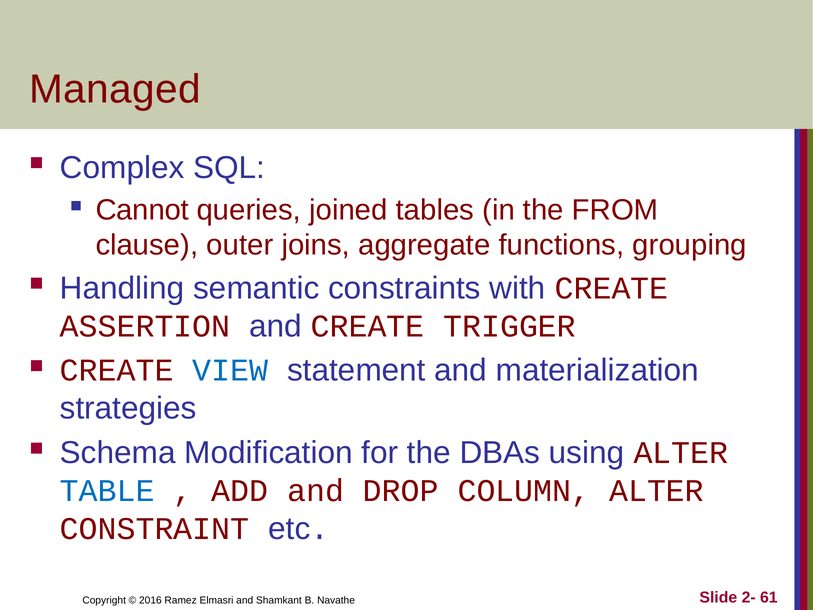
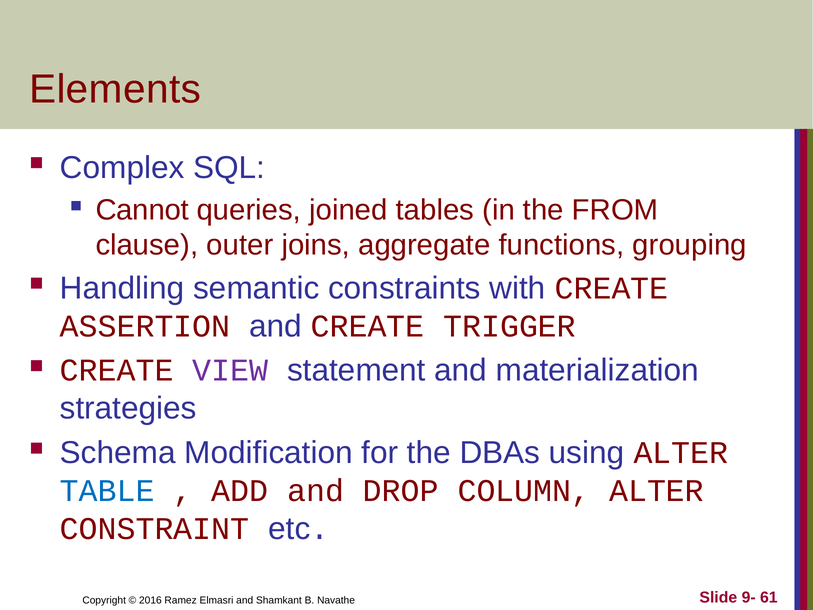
Managed: Managed -> Elements
VIEW colour: blue -> purple
2-: 2- -> 9-
